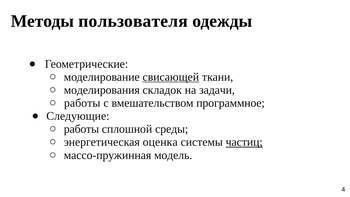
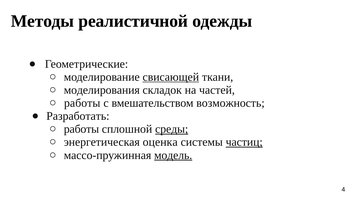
пользователя: пользователя -> реалистичной
задачи: задачи -> частей
программное: программное -> возможность
Следующие: Следующие -> Разработать
среды underline: none -> present
модель underline: none -> present
